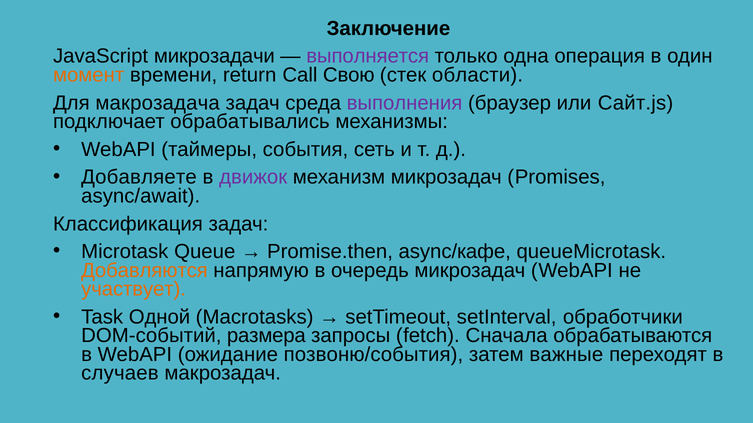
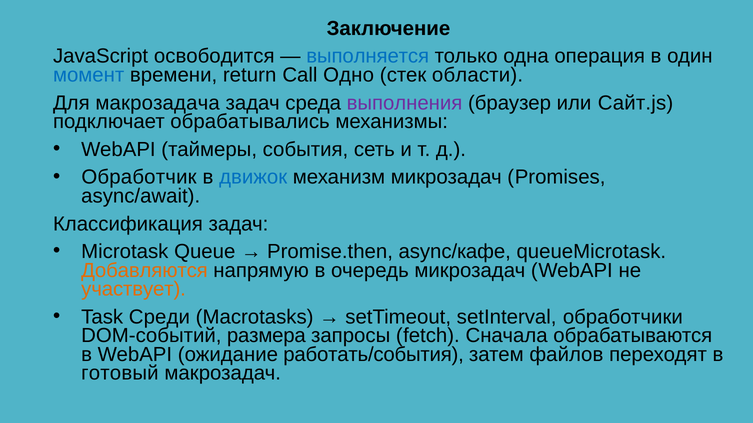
микрозадачи: микрозадачи -> освободится
выполняется colour: purple -> blue
момент colour: orange -> blue
Свою: Свою -> Одно
Добавляете: Добавляете -> Обработчик
движок colour: purple -> blue
Одной: Одной -> Среди
позвоню/события: позвоню/события -> работать/события
важные: важные -> файлов
случаев: случаев -> готовый
